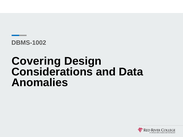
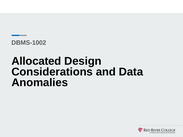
Covering: Covering -> Allocated
